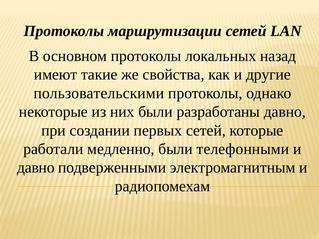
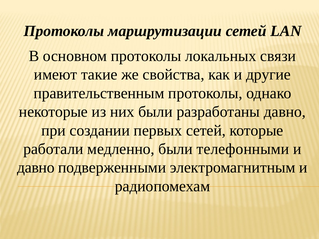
назад: назад -> связи
пользовательскими: пользовательскими -> правительственным
